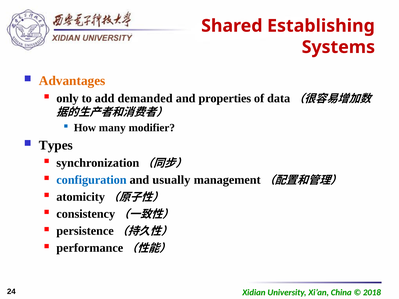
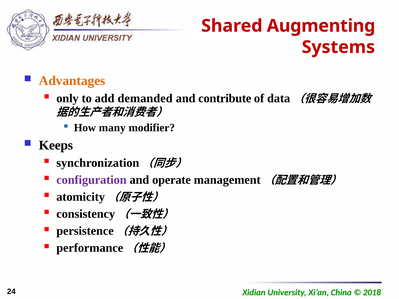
Establishing: Establishing -> Augmenting
properties: properties -> contribute
Types: Types -> Keeps
configuration colour: blue -> purple
usually: usually -> operate
